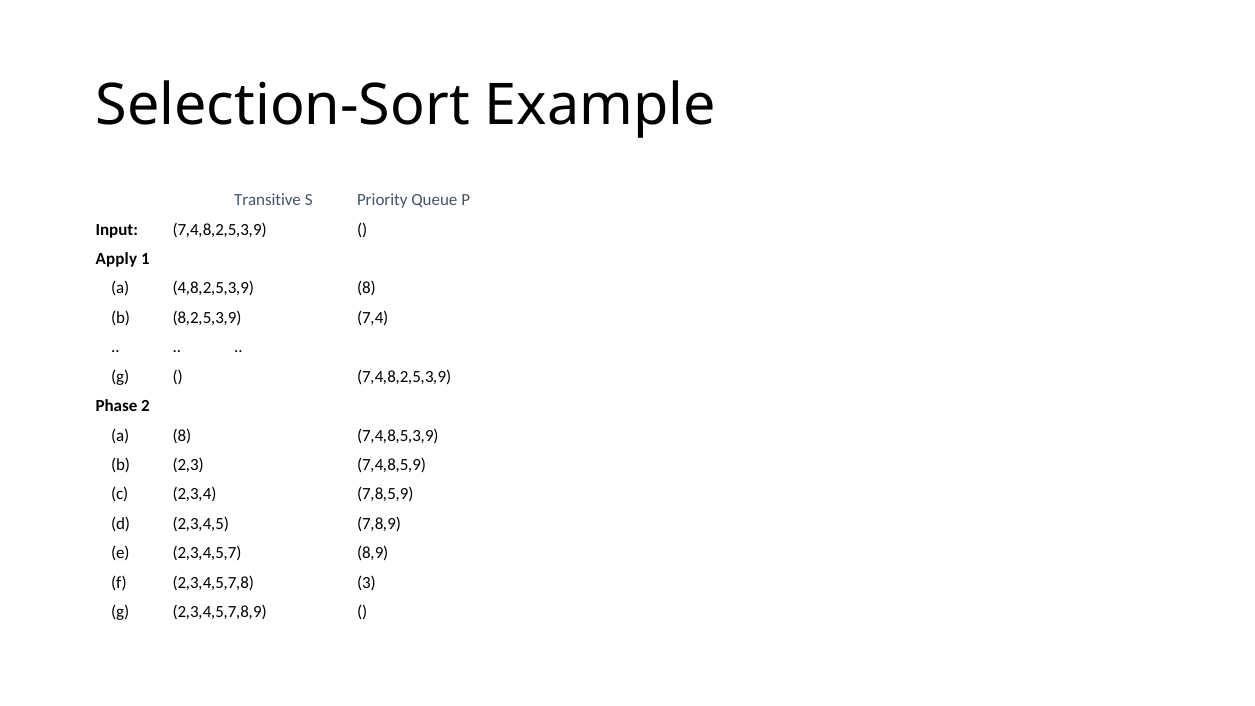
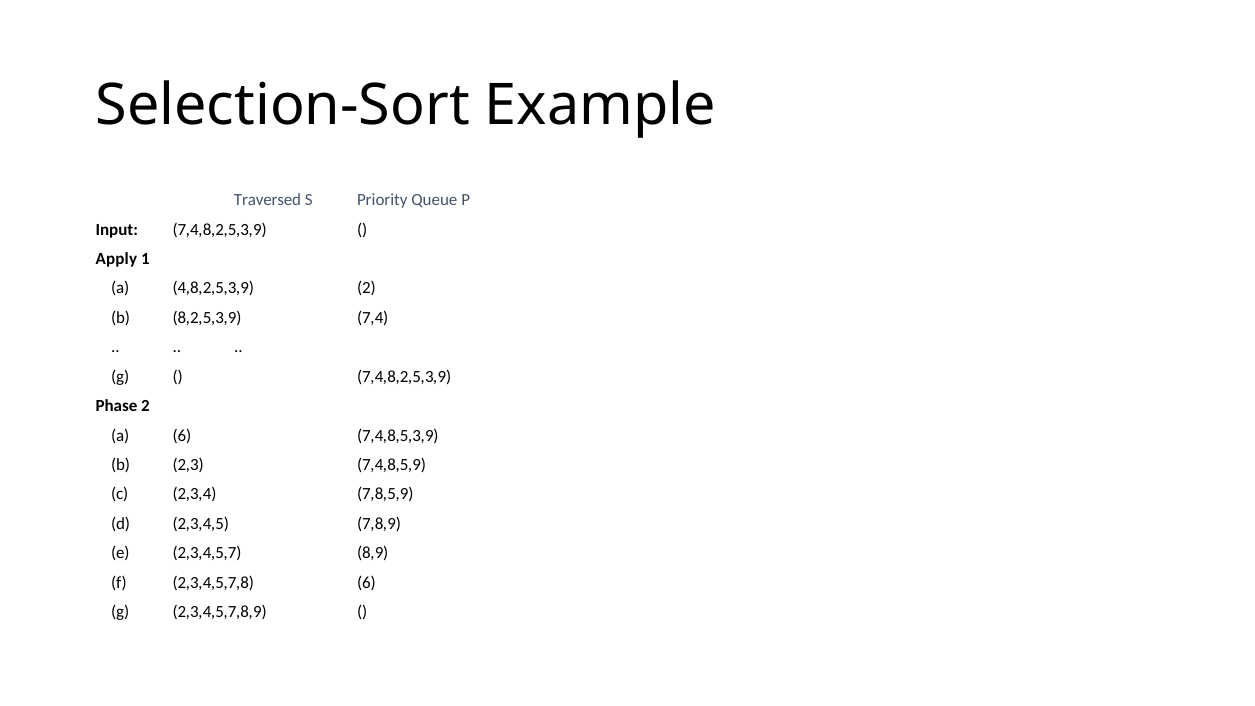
Transitive: Transitive -> Traversed
4,8,2,5,3,9 8: 8 -> 2
a 8: 8 -> 6
2,3,4,5,7,8 3: 3 -> 6
